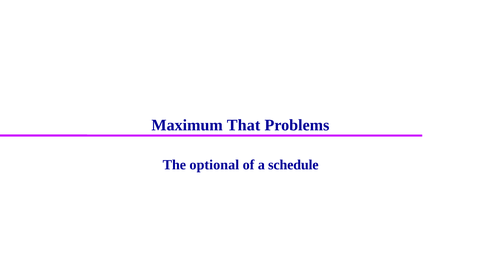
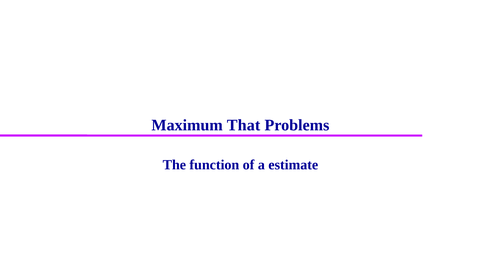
optional: optional -> function
schedule: schedule -> estimate
